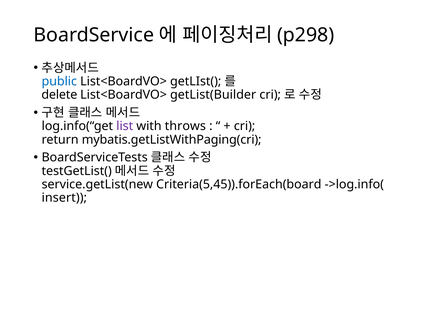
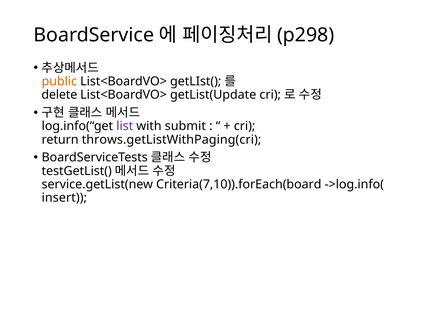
public colour: blue -> orange
getList(Builder: getList(Builder -> getList(Update
throws: throws -> submit
mybatis.getListWithPaging(cri: mybatis.getListWithPaging(cri -> throws.getListWithPaging(cri
Criteria(5,45)).forEach(board: Criteria(5,45)).forEach(board -> Criteria(7,10)).forEach(board
